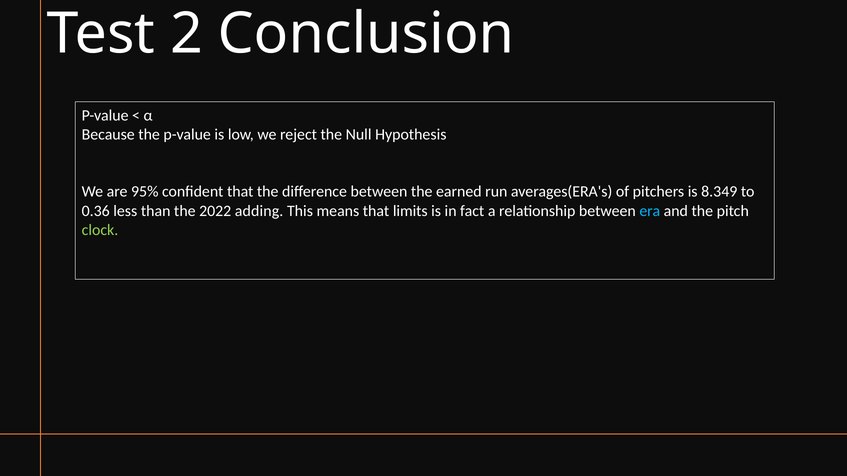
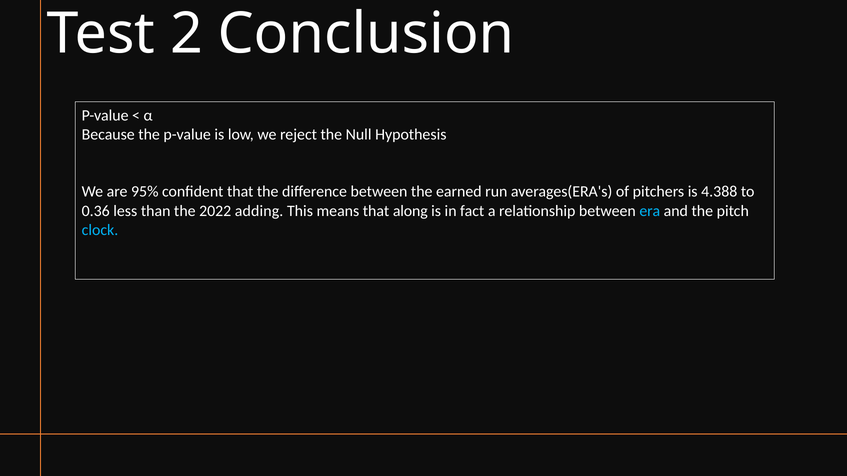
8.349: 8.349 -> 4.388
limits: limits -> along
clock colour: light green -> light blue
